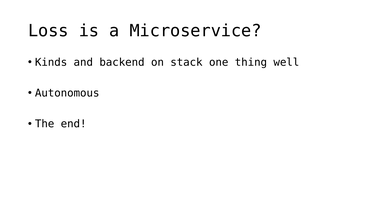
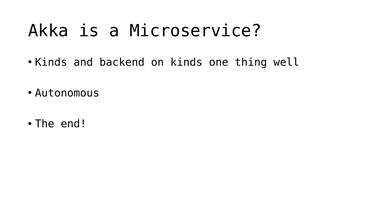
Loss: Loss -> Akka
on stack: stack -> kinds
